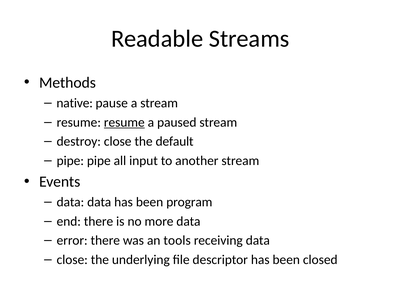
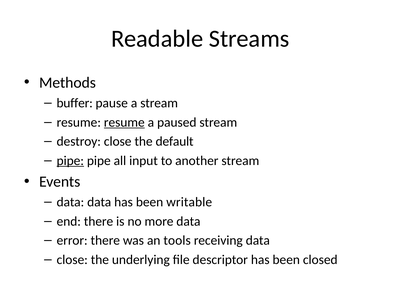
native: native -> buffer
pipe at (70, 160) underline: none -> present
program: program -> writable
